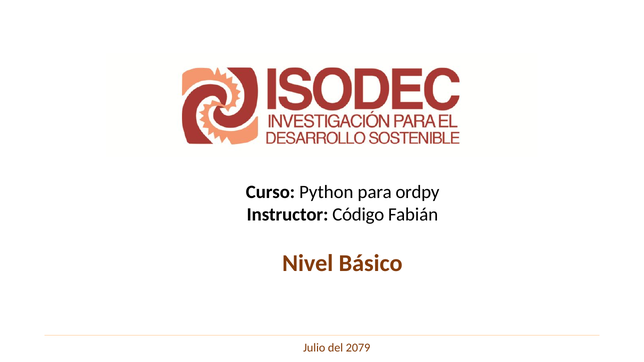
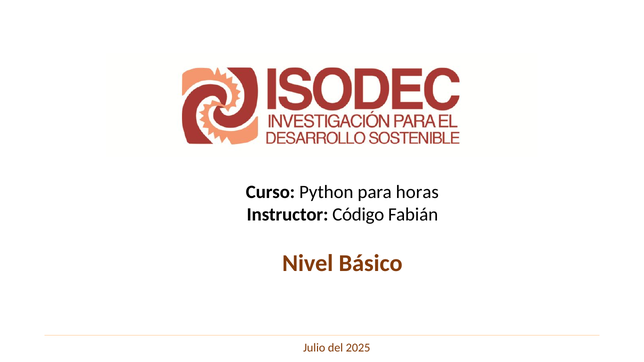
ordpy: ordpy -> horas
2079: 2079 -> 2025
